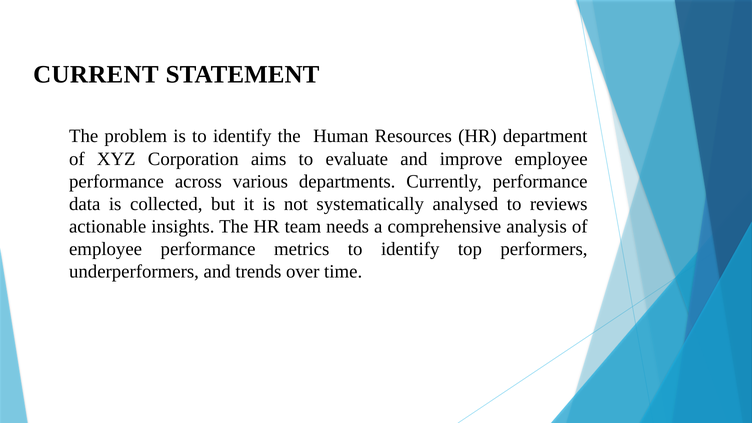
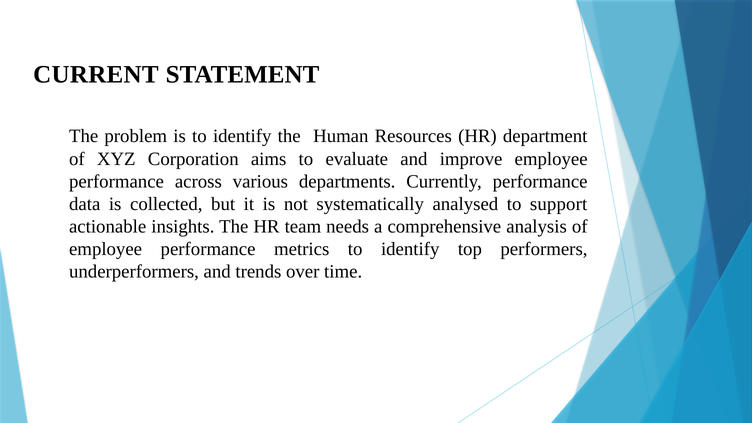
reviews: reviews -> support
